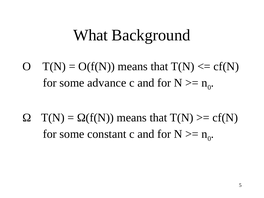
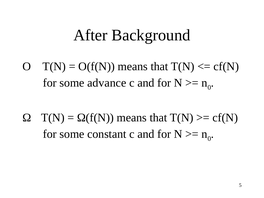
What: What -> After
